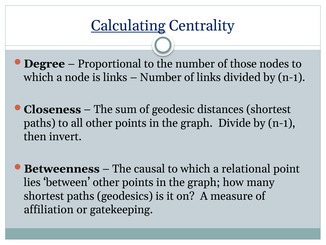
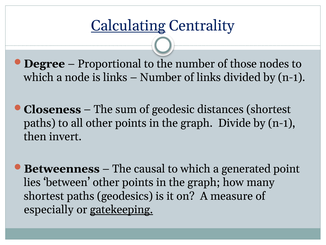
relational: relational -> generated
affiliation: affiliation -> especially
gatekeeping underline: none -> present
